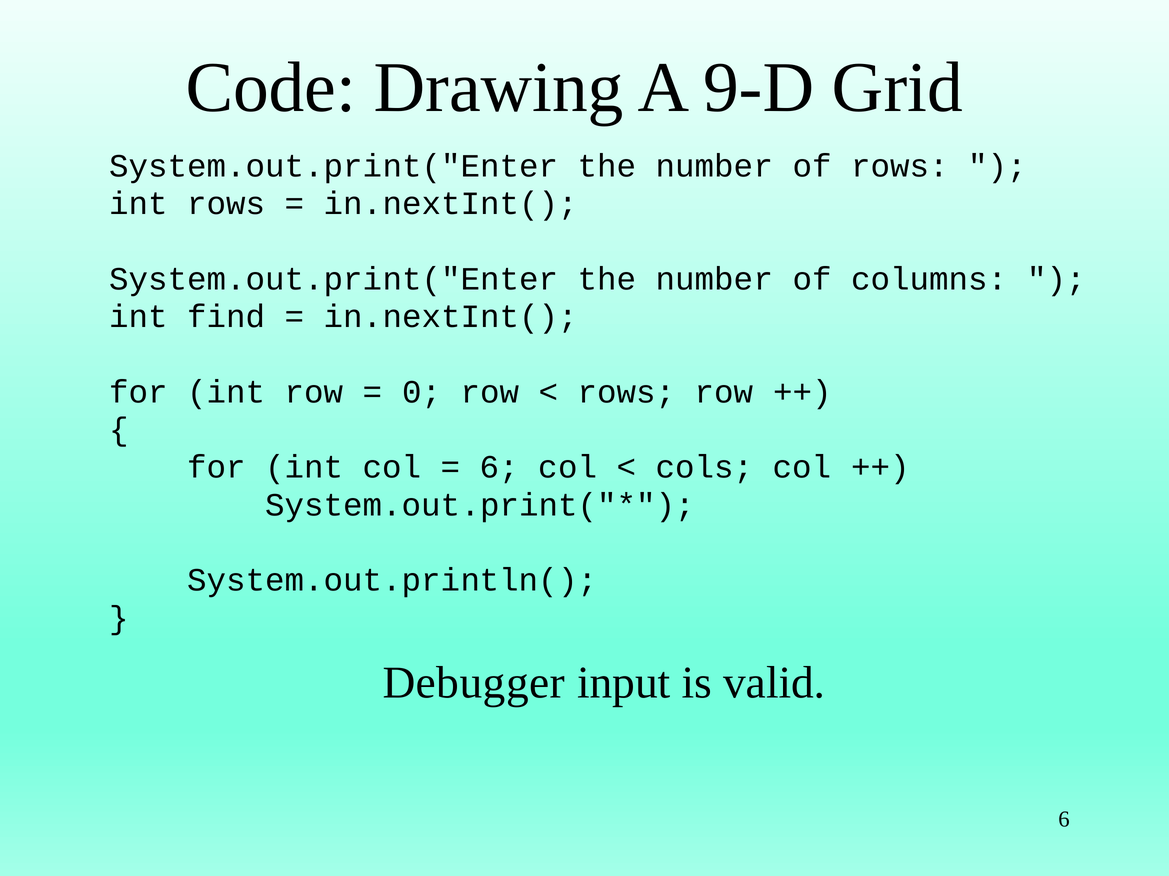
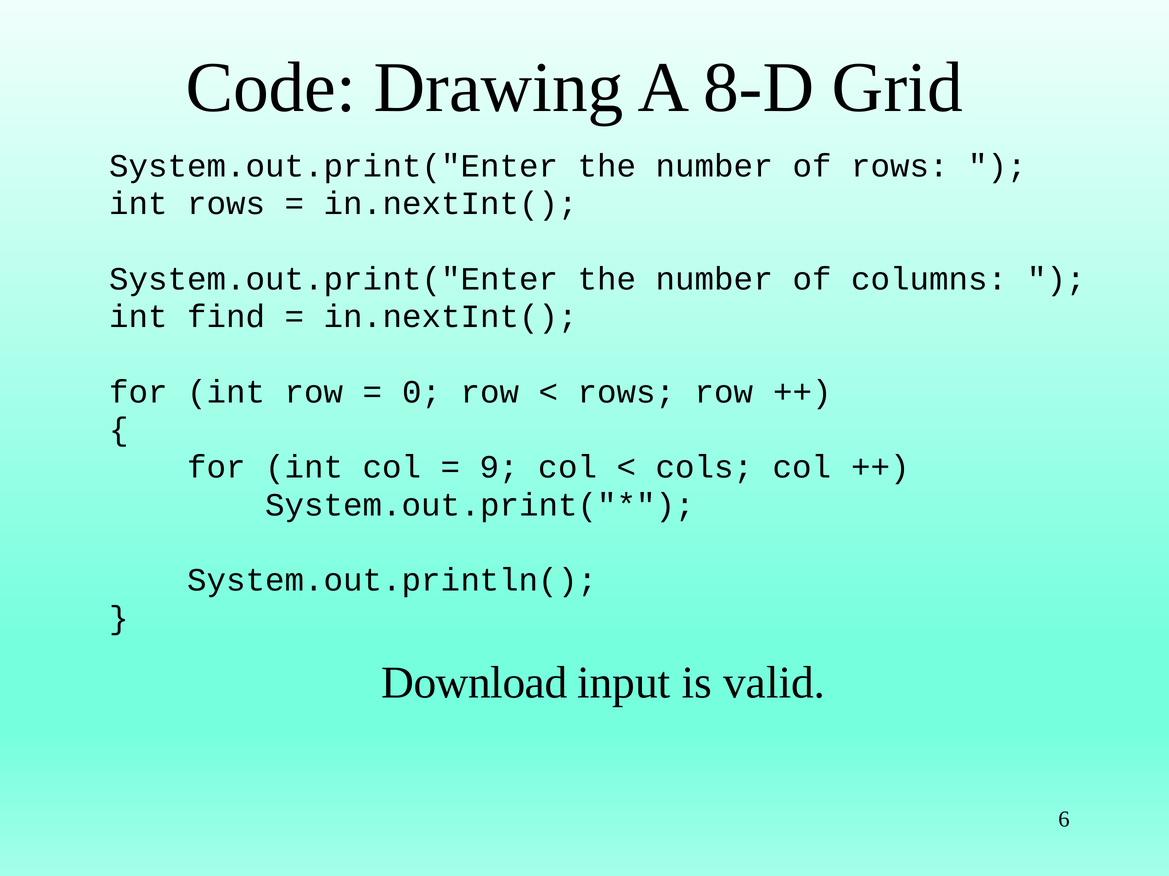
9-D: 9-D -> 8-D
6 at (499, 468): 6 -> 9
Debugger: Debugger -> Download
